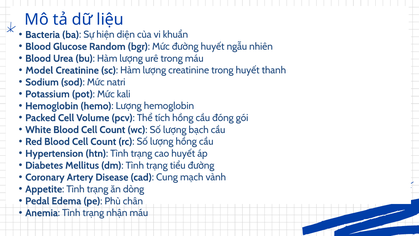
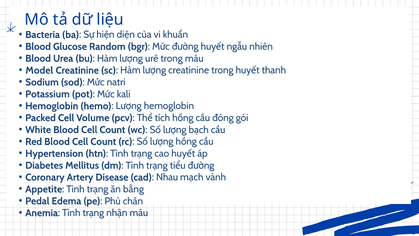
Cung: Cung -> Nhau
dòng: dòng -> bằng
